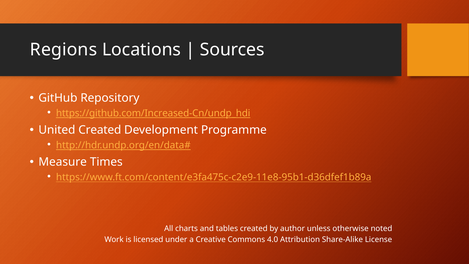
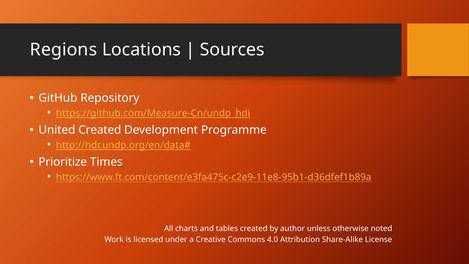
https://github.com/Increased-Cn/undp_hdi: https://github.com/Increased-Cn/undp_hdi -> https://github.com/Measure-Cn/undp_hdi
Measure: Measure -> Prioritize
